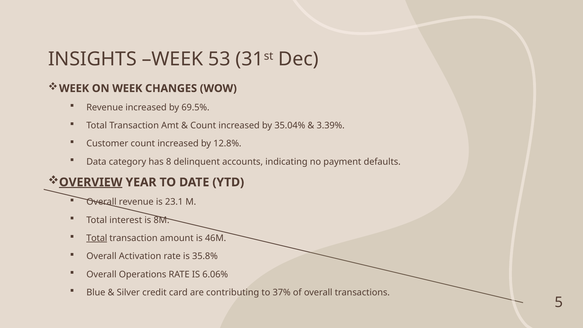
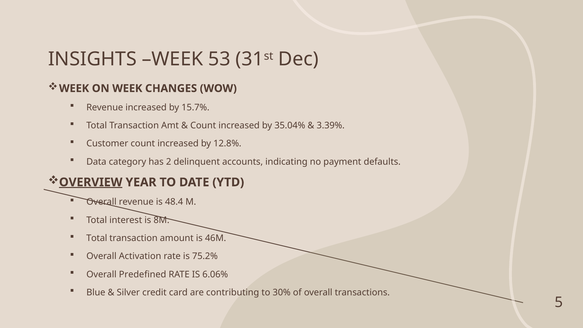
69.5%: 69.5% -> 15.7%
8: 8 -> 2
23.1: 23.1 -> 48.4
Total at (97, 238) underline: present -> none
35.8%: 35.8% -> 75.2%
Operations: Operations -> Predefined
37%: 37% -> 30%
